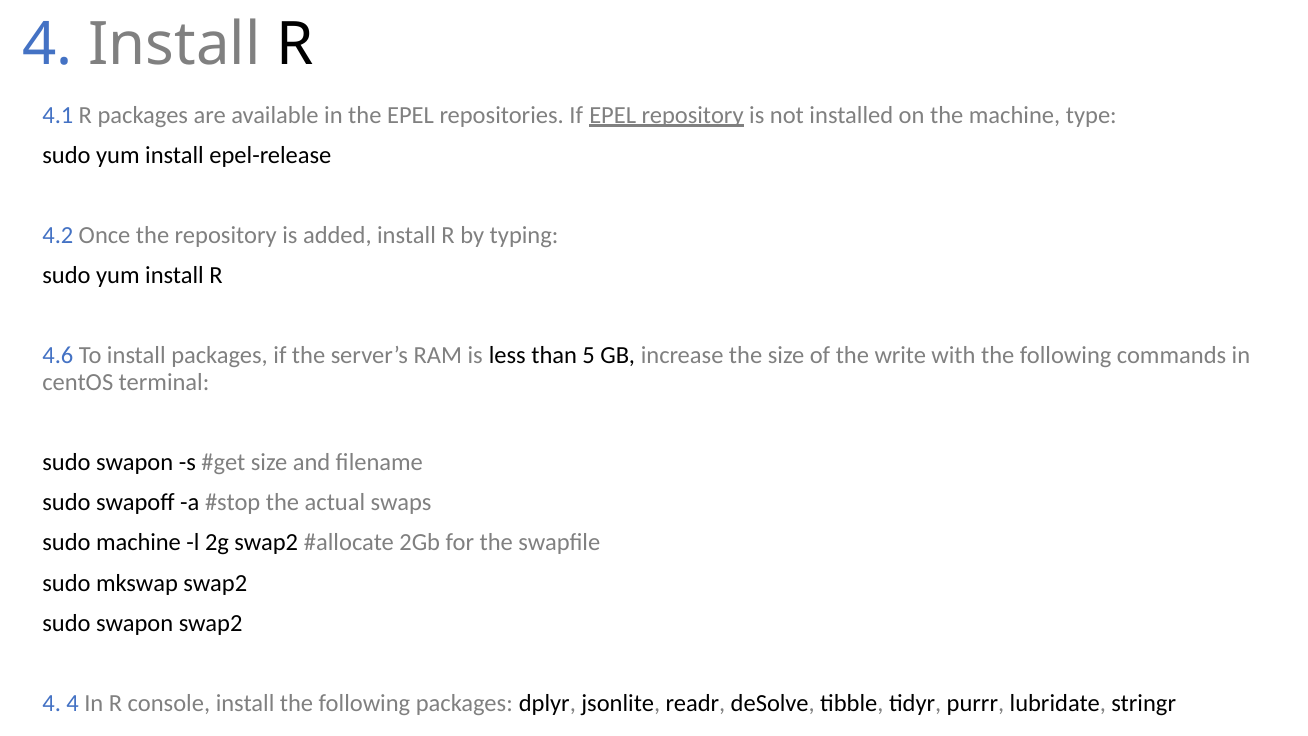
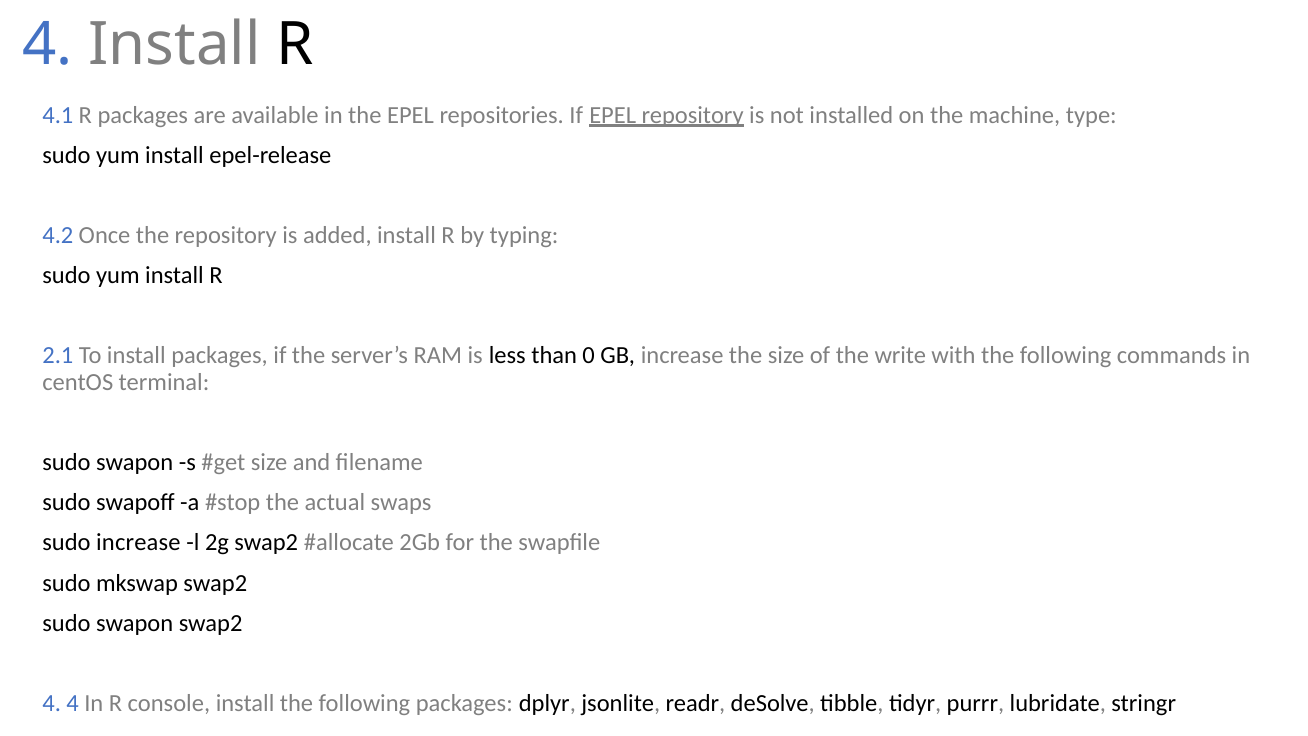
4.6: 4.6 -> 2.1
5: 5 -> 0
sudo machine: machine -> increase
